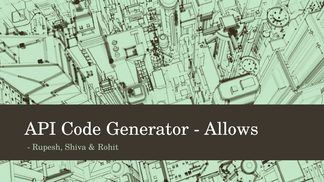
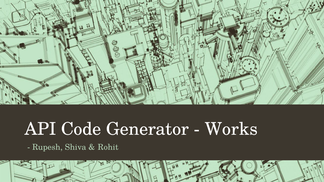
Allows: Allows -> Works
